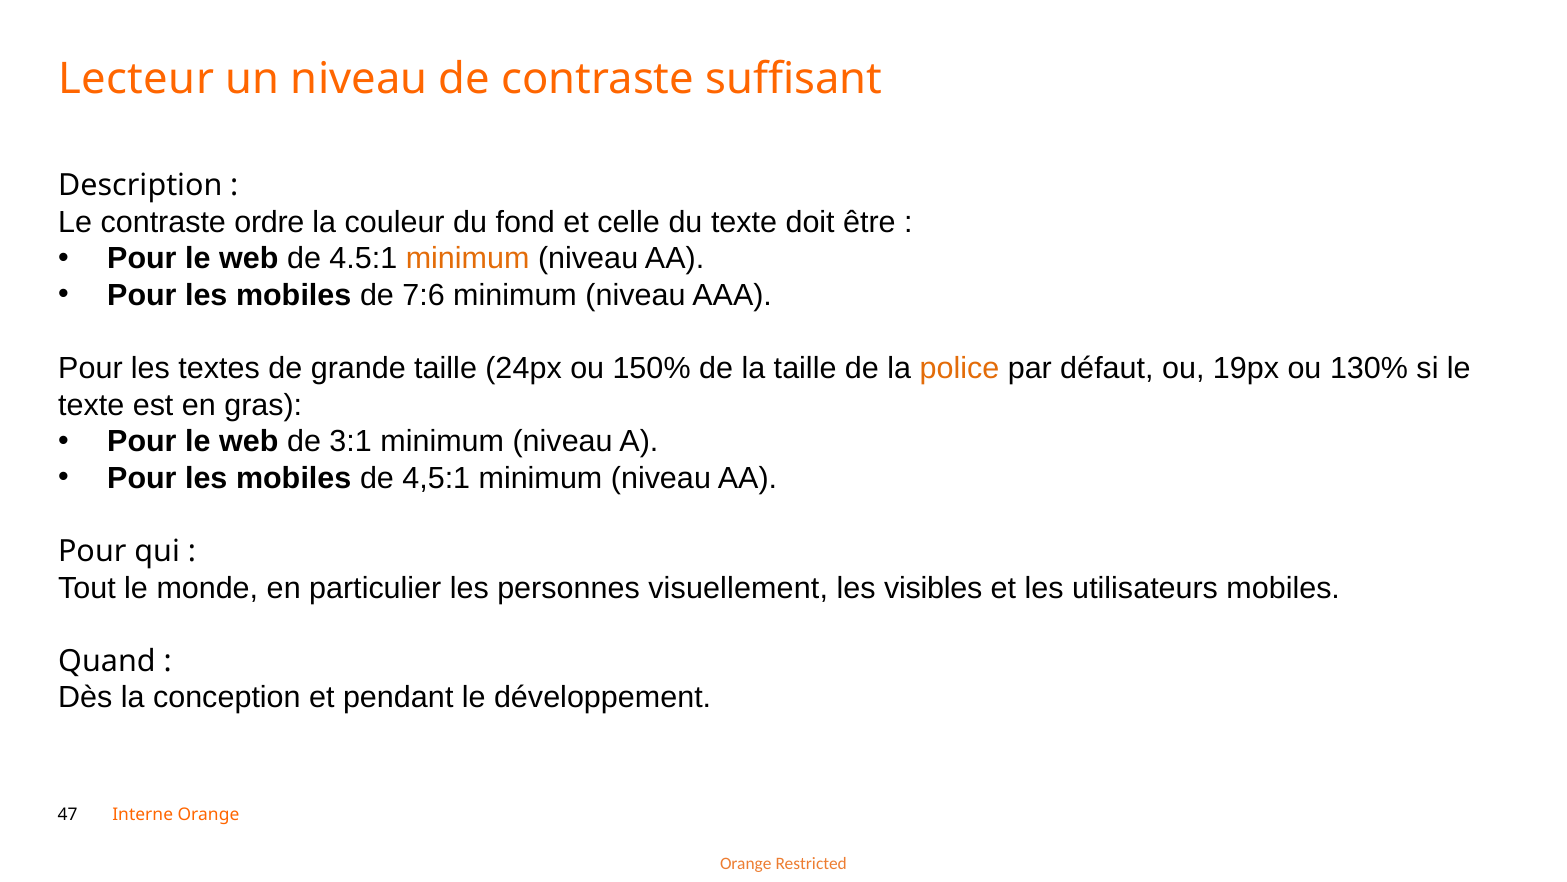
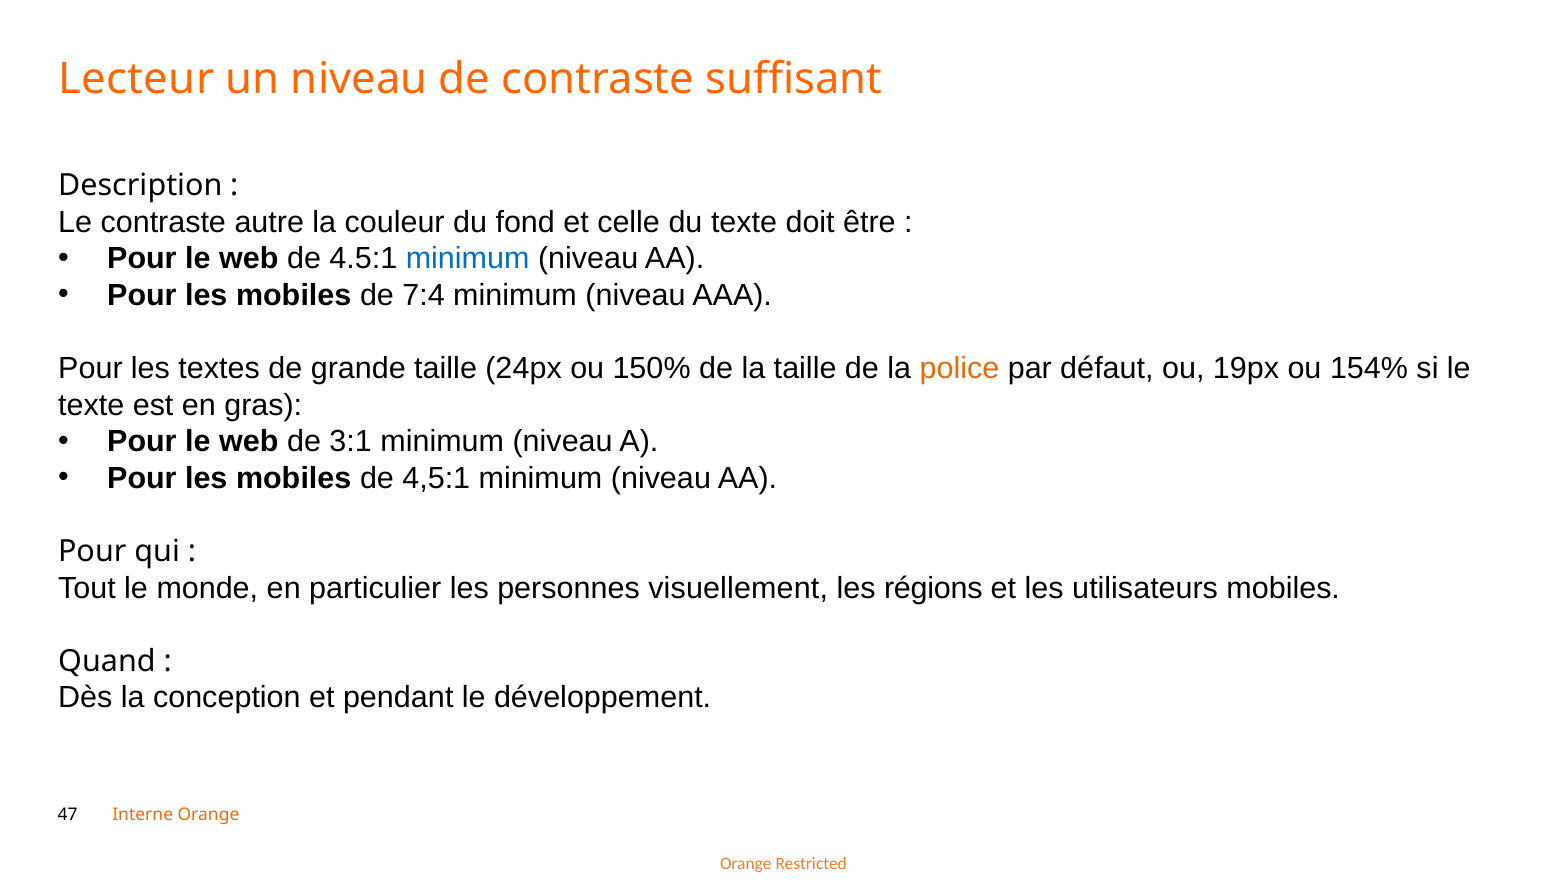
ordre: ordre -> autre
minimum at (468, 258) colour: orange -> blue
7:6: 7:6 -> 7:4
130%: 130% -> 154%
visibles: visibles -> régions
